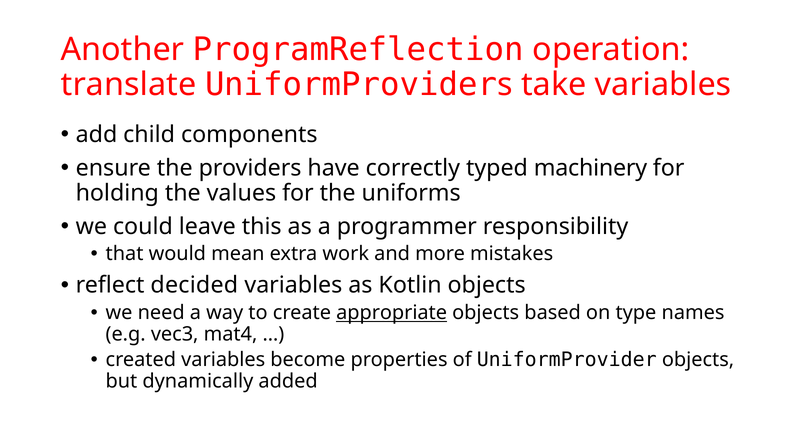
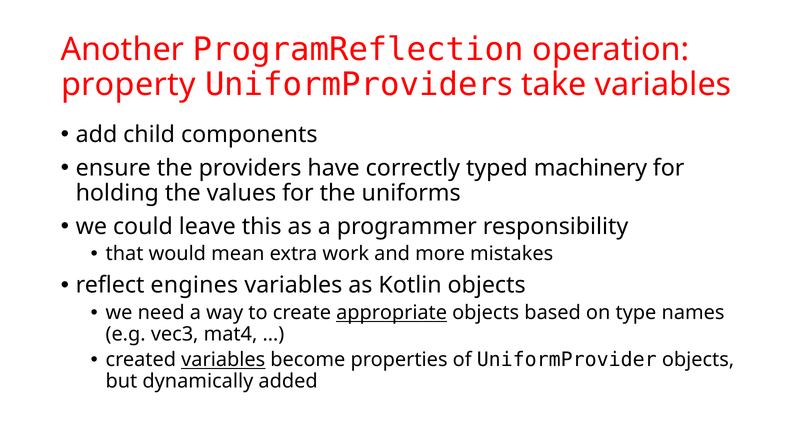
translate: translate -> property
decided: decided -> engines
variables at (223, 360) underline: none -> present
